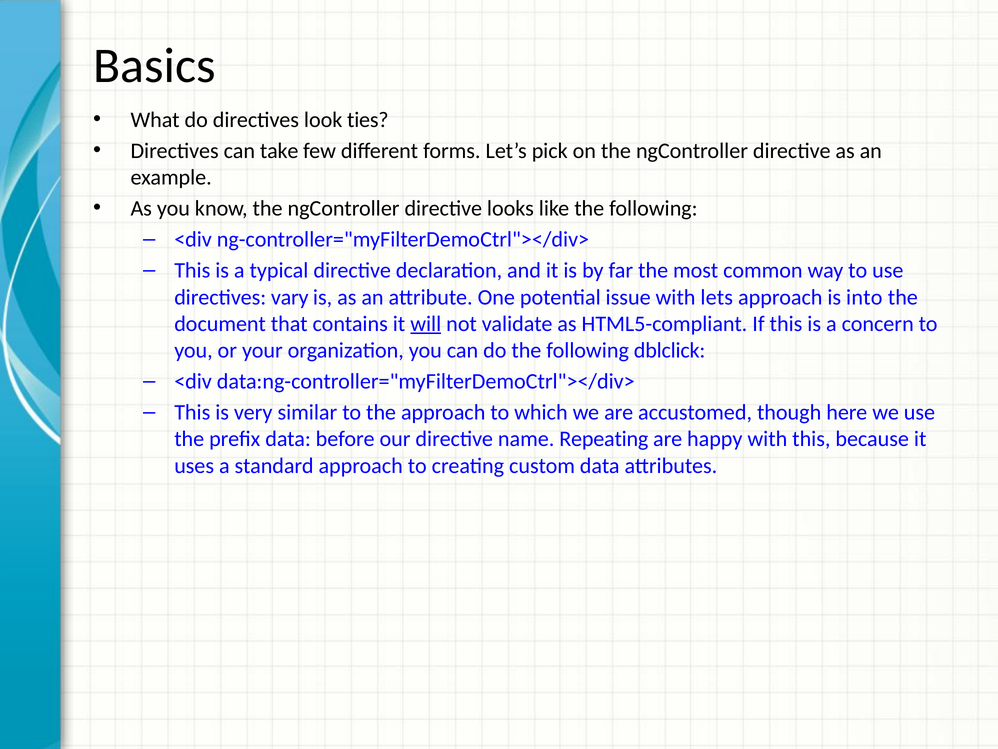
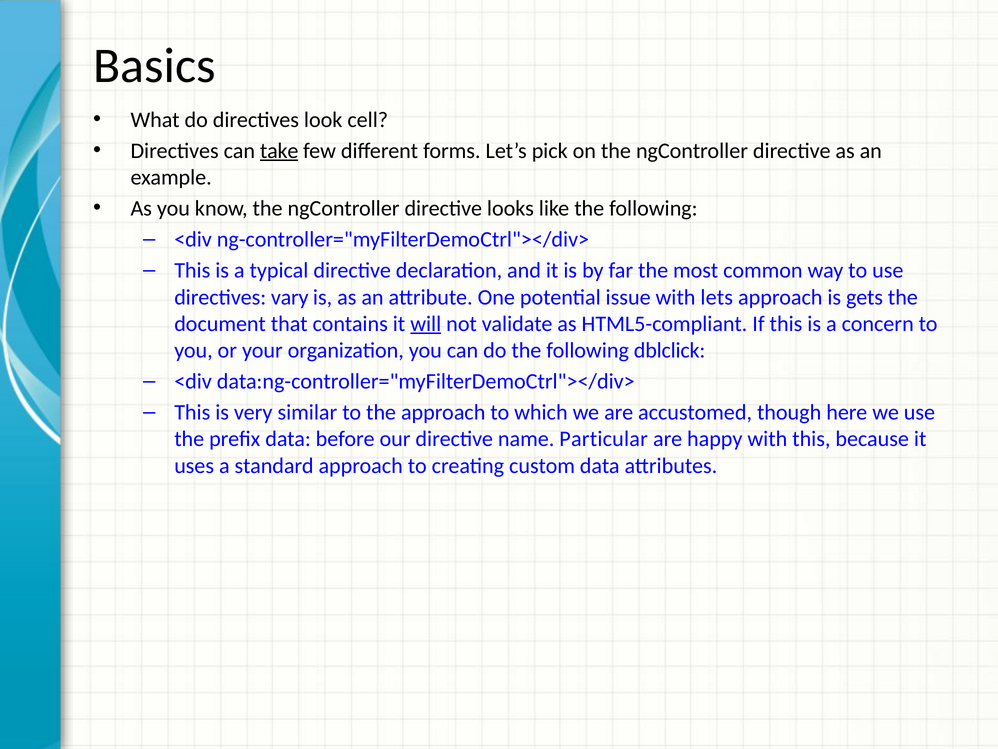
ties: ties -> cell
take underline: none -> present
into: into -> gets
Repeating: Repeating -> Particular
